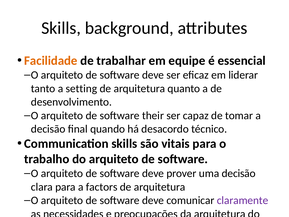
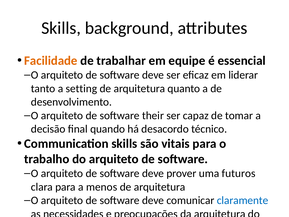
uma decisão: decisão -> futuros
factors: factors -> menos
claramente colour: purple -> blue
